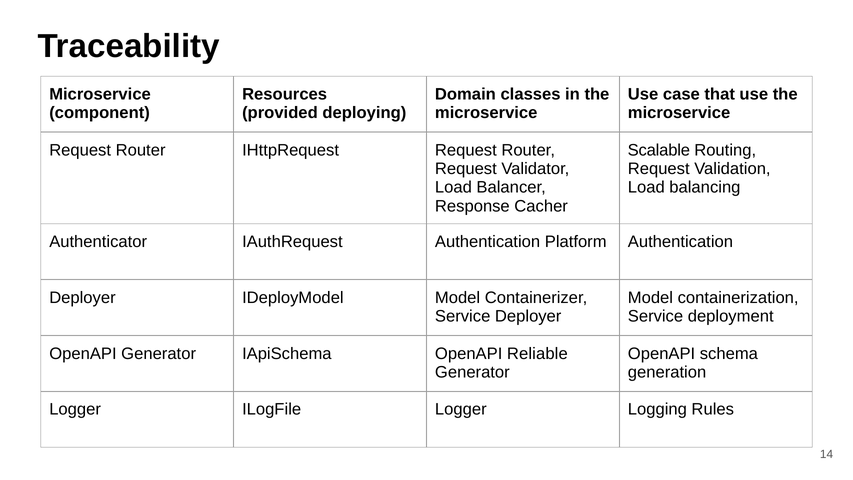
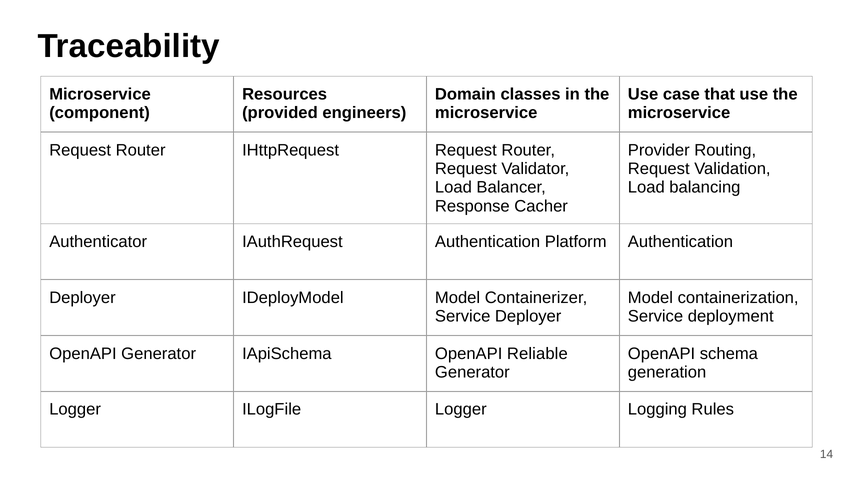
deploying: deploying -> engineers
Scalable: Scalable -> Provider
